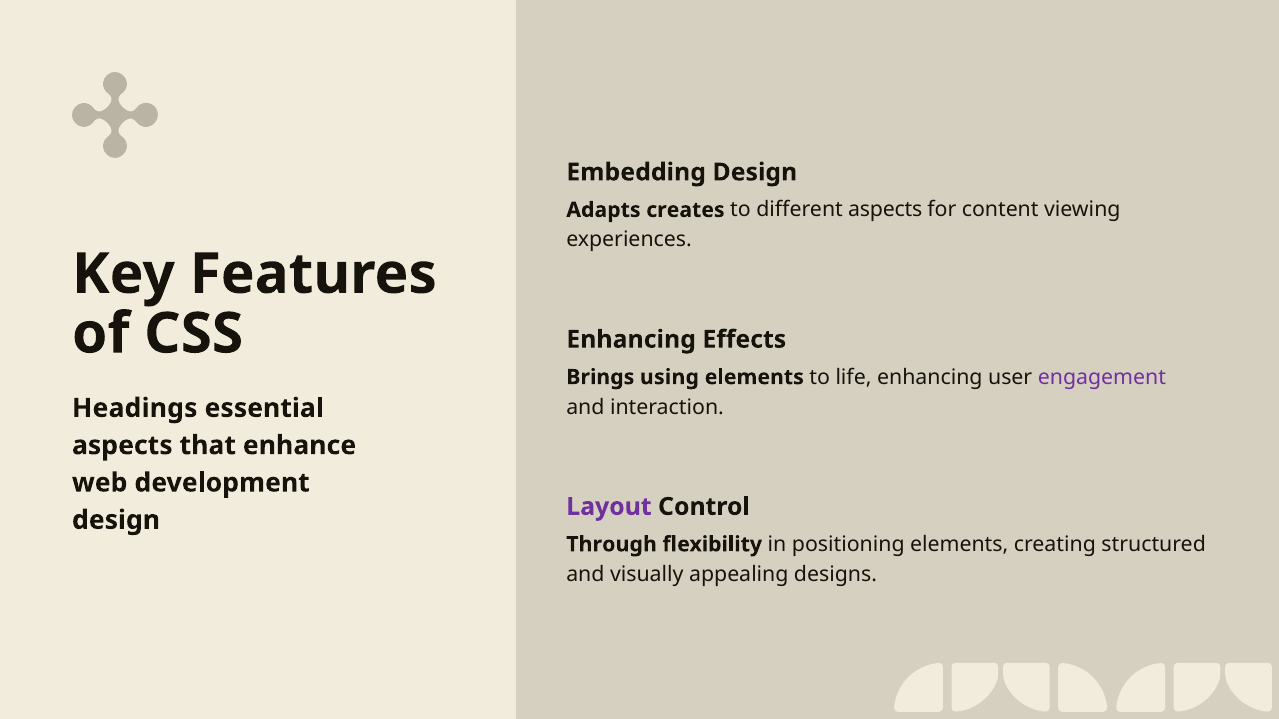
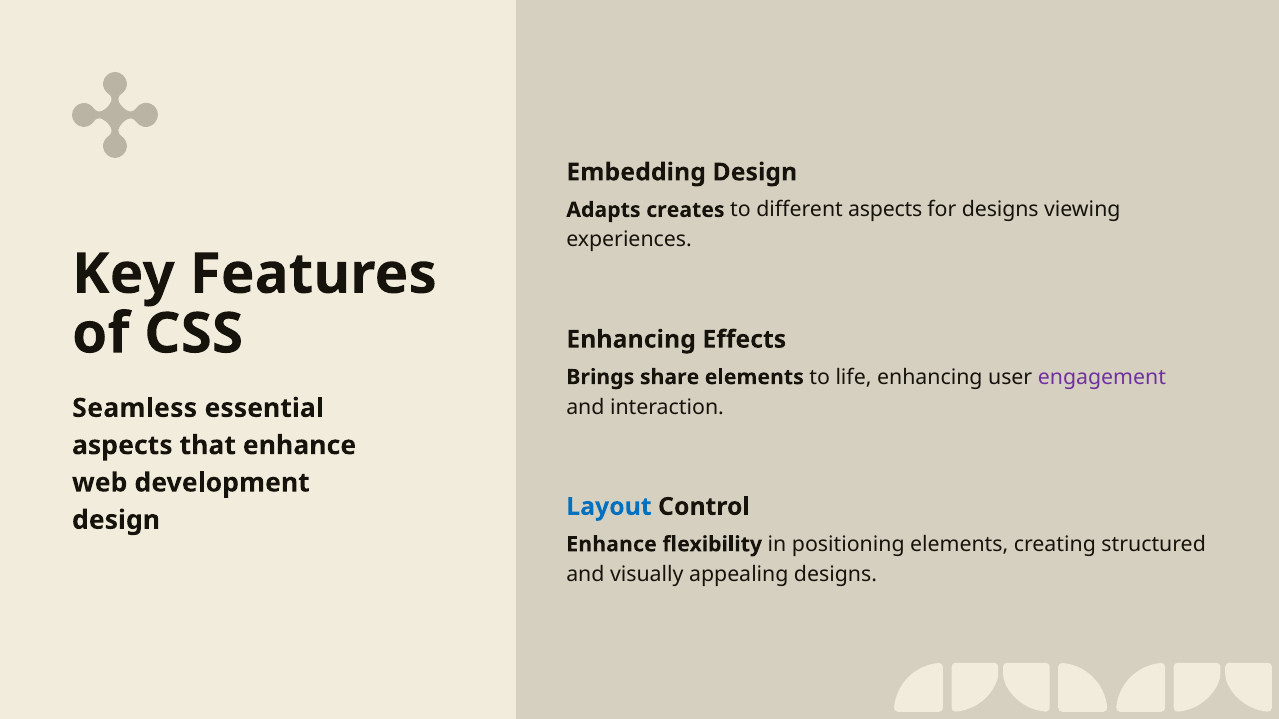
for content: content -> designs
using: using -> share
Headings: Headings -> Seamless
Layout colour: purple -> blue
Through at (612, 545): Through -> Enhance
